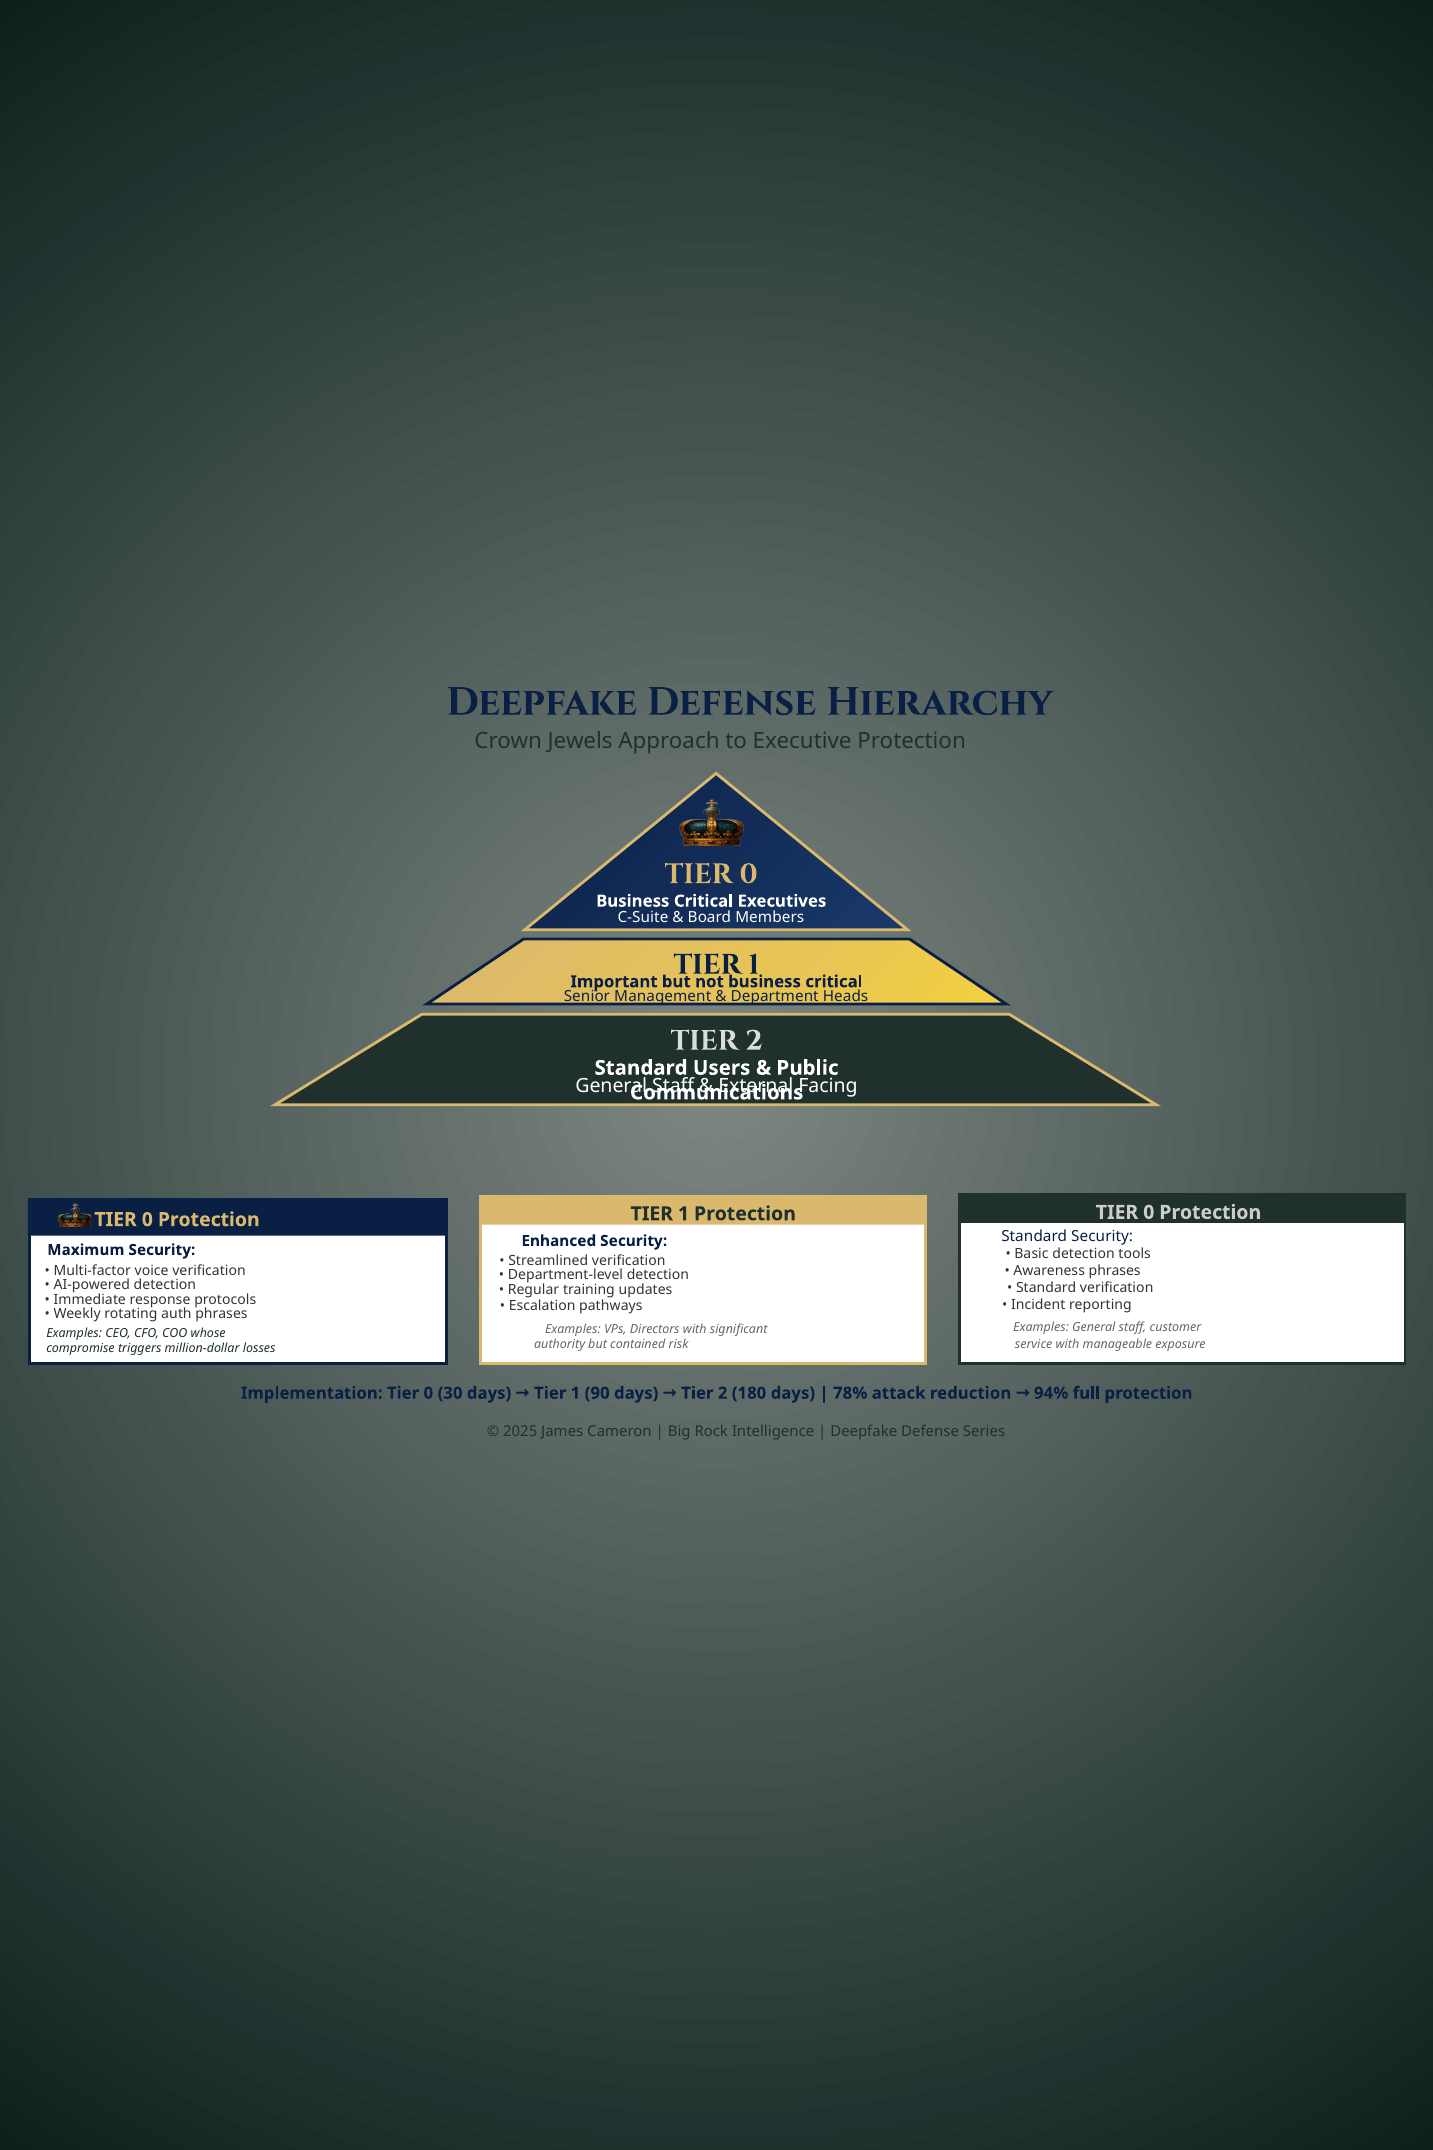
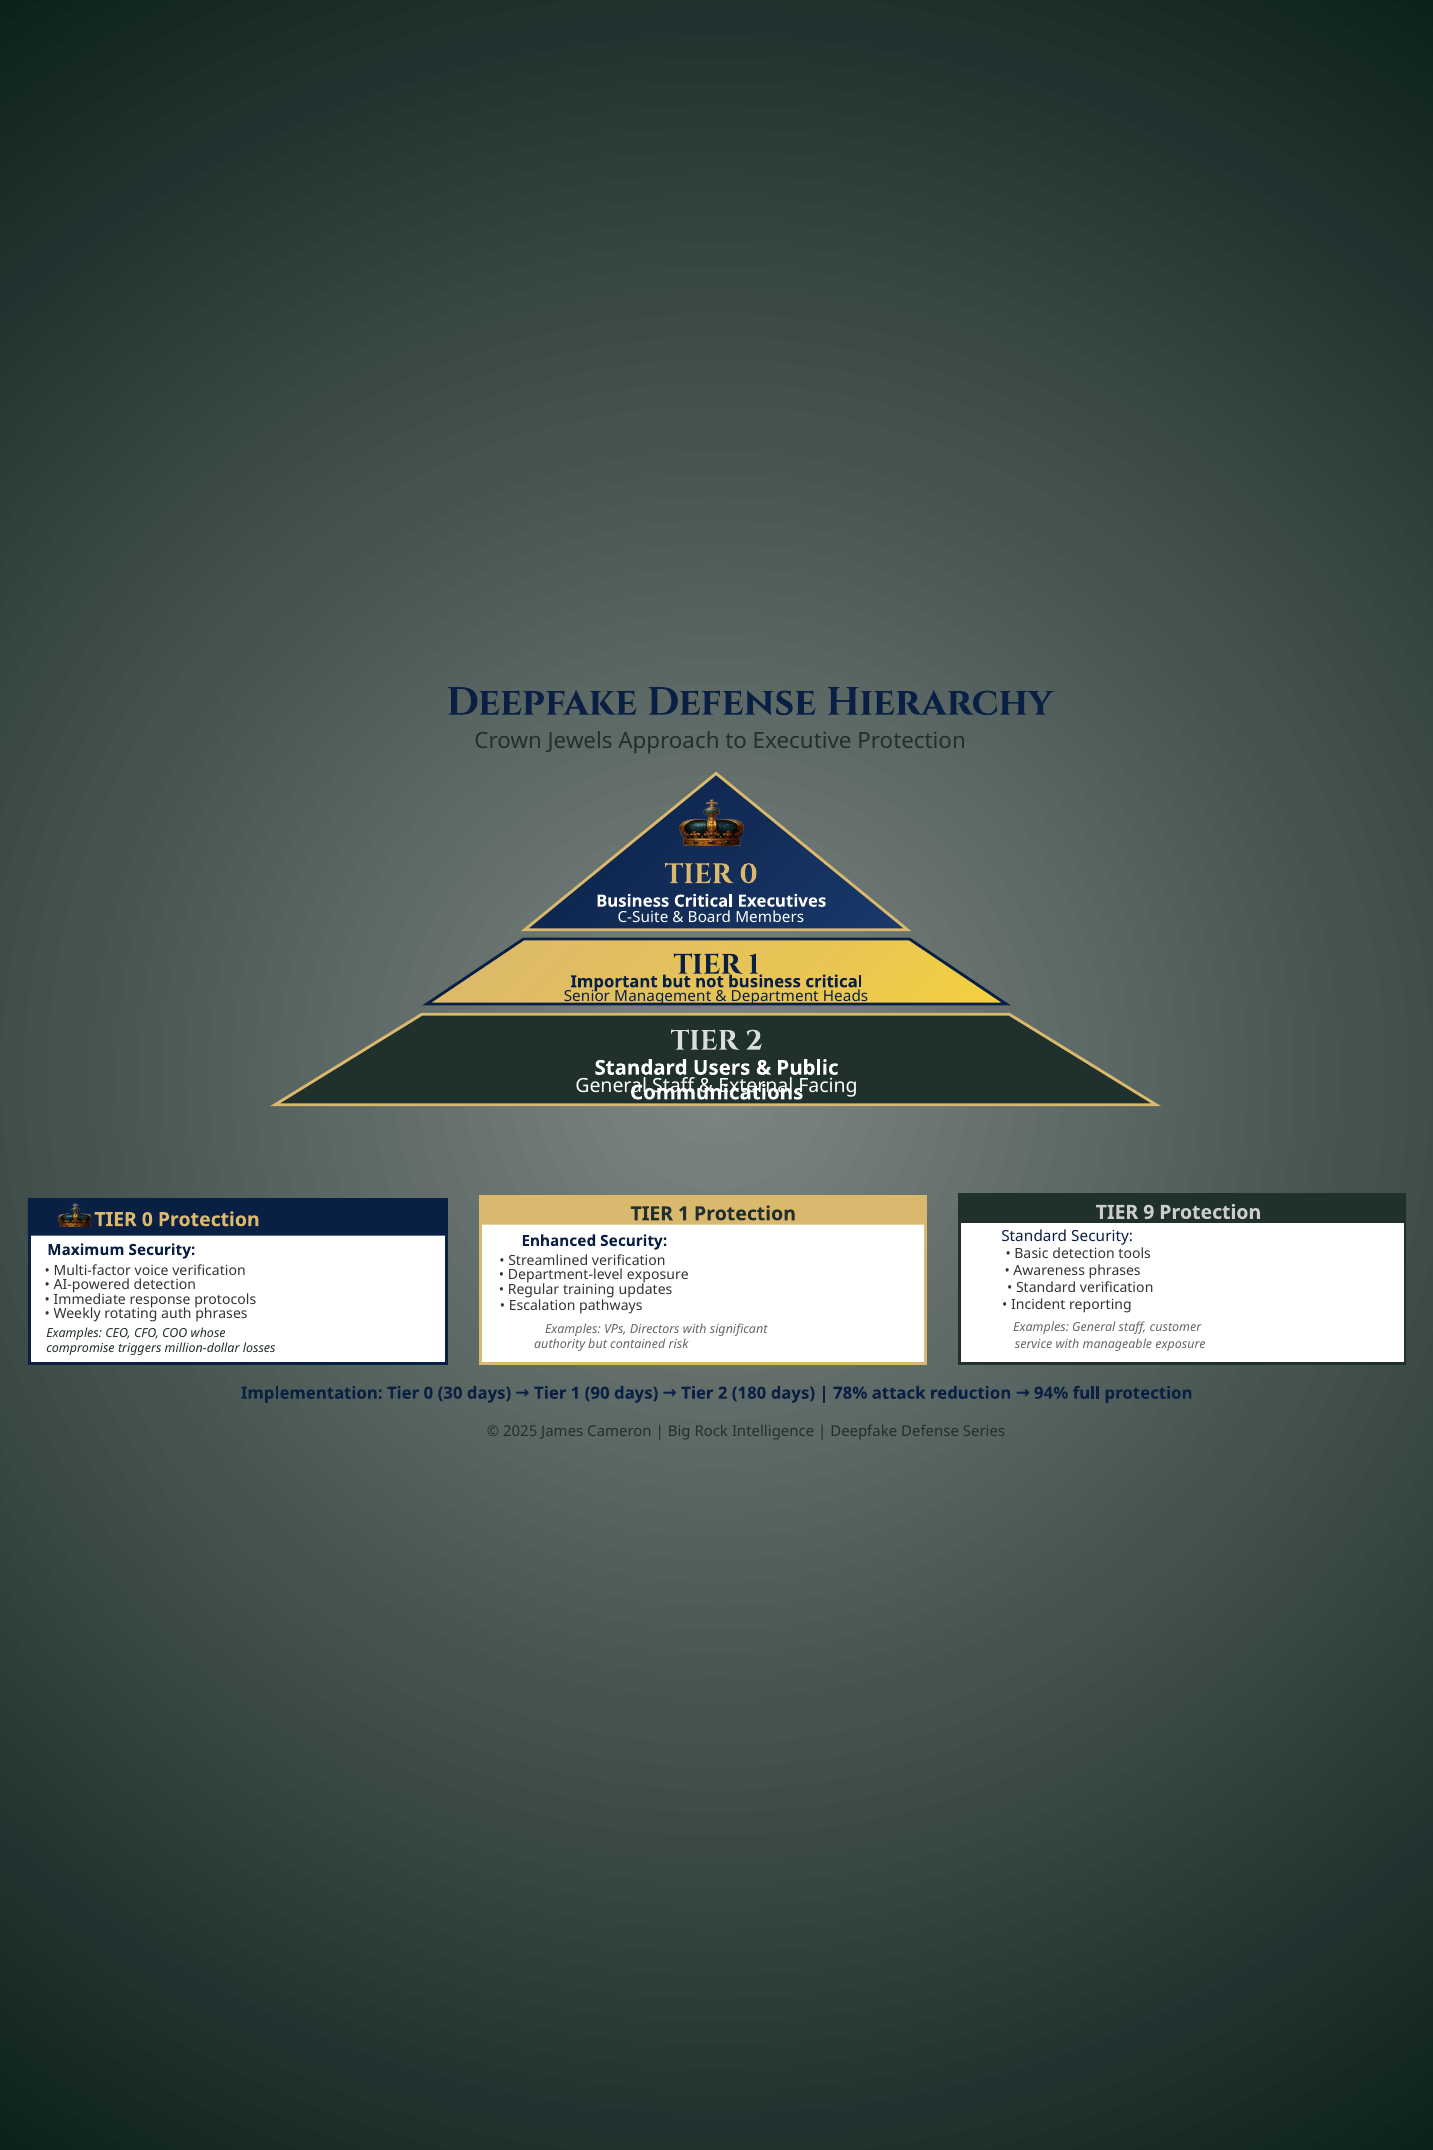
0 at (1149, 1212): 0 -> 9
Department-level detection: detection -> exposure
